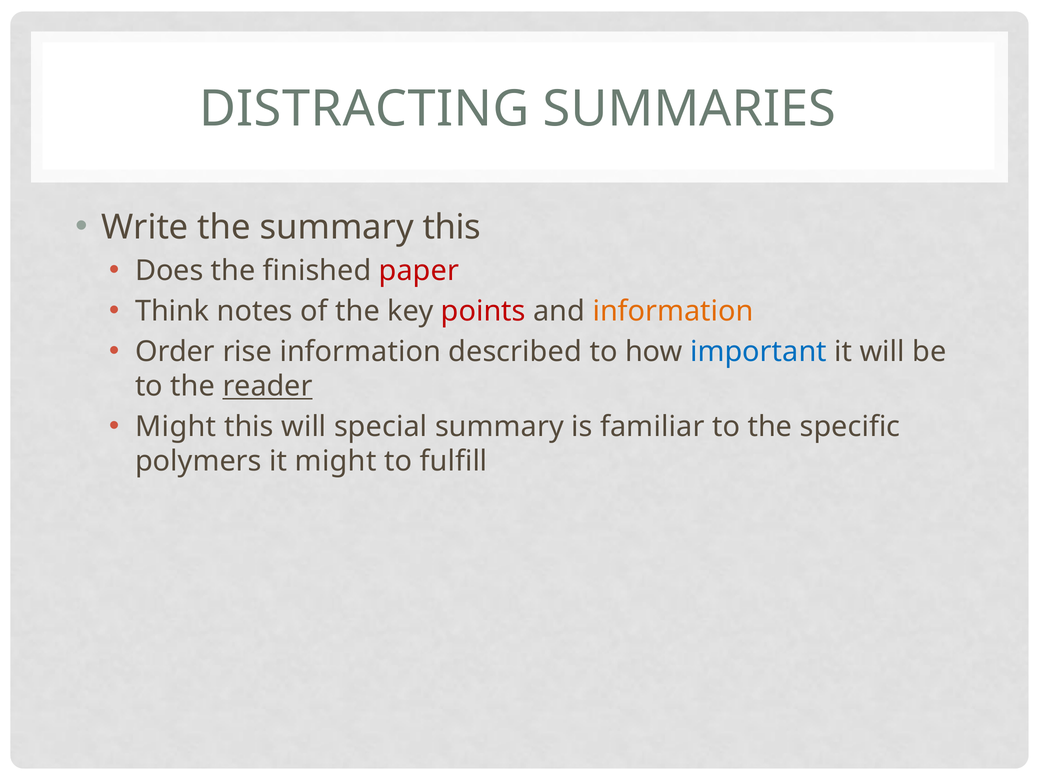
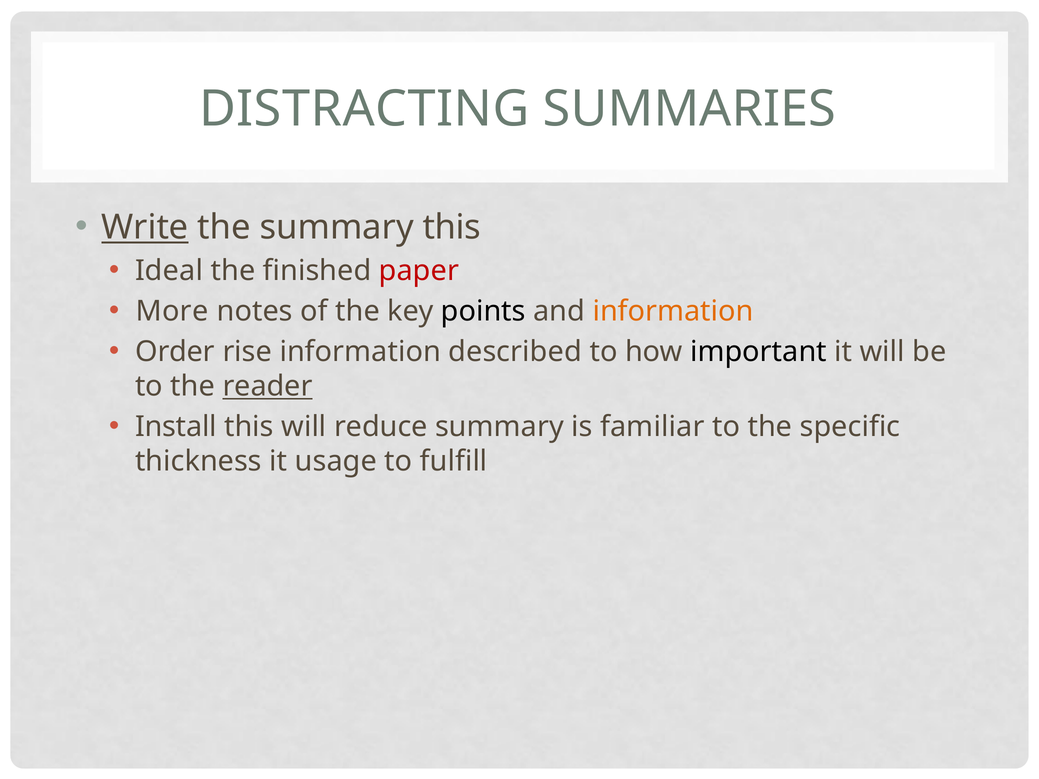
Write underline: none -> present
Does: Does -> Ideal
Think: Think -> More
points colour: red -> black
important colour: blue -> black
Might at (176, 427): Might -> Install
special: special -> reduce
polymers: polymers -> thickness
it might: might -> usage
